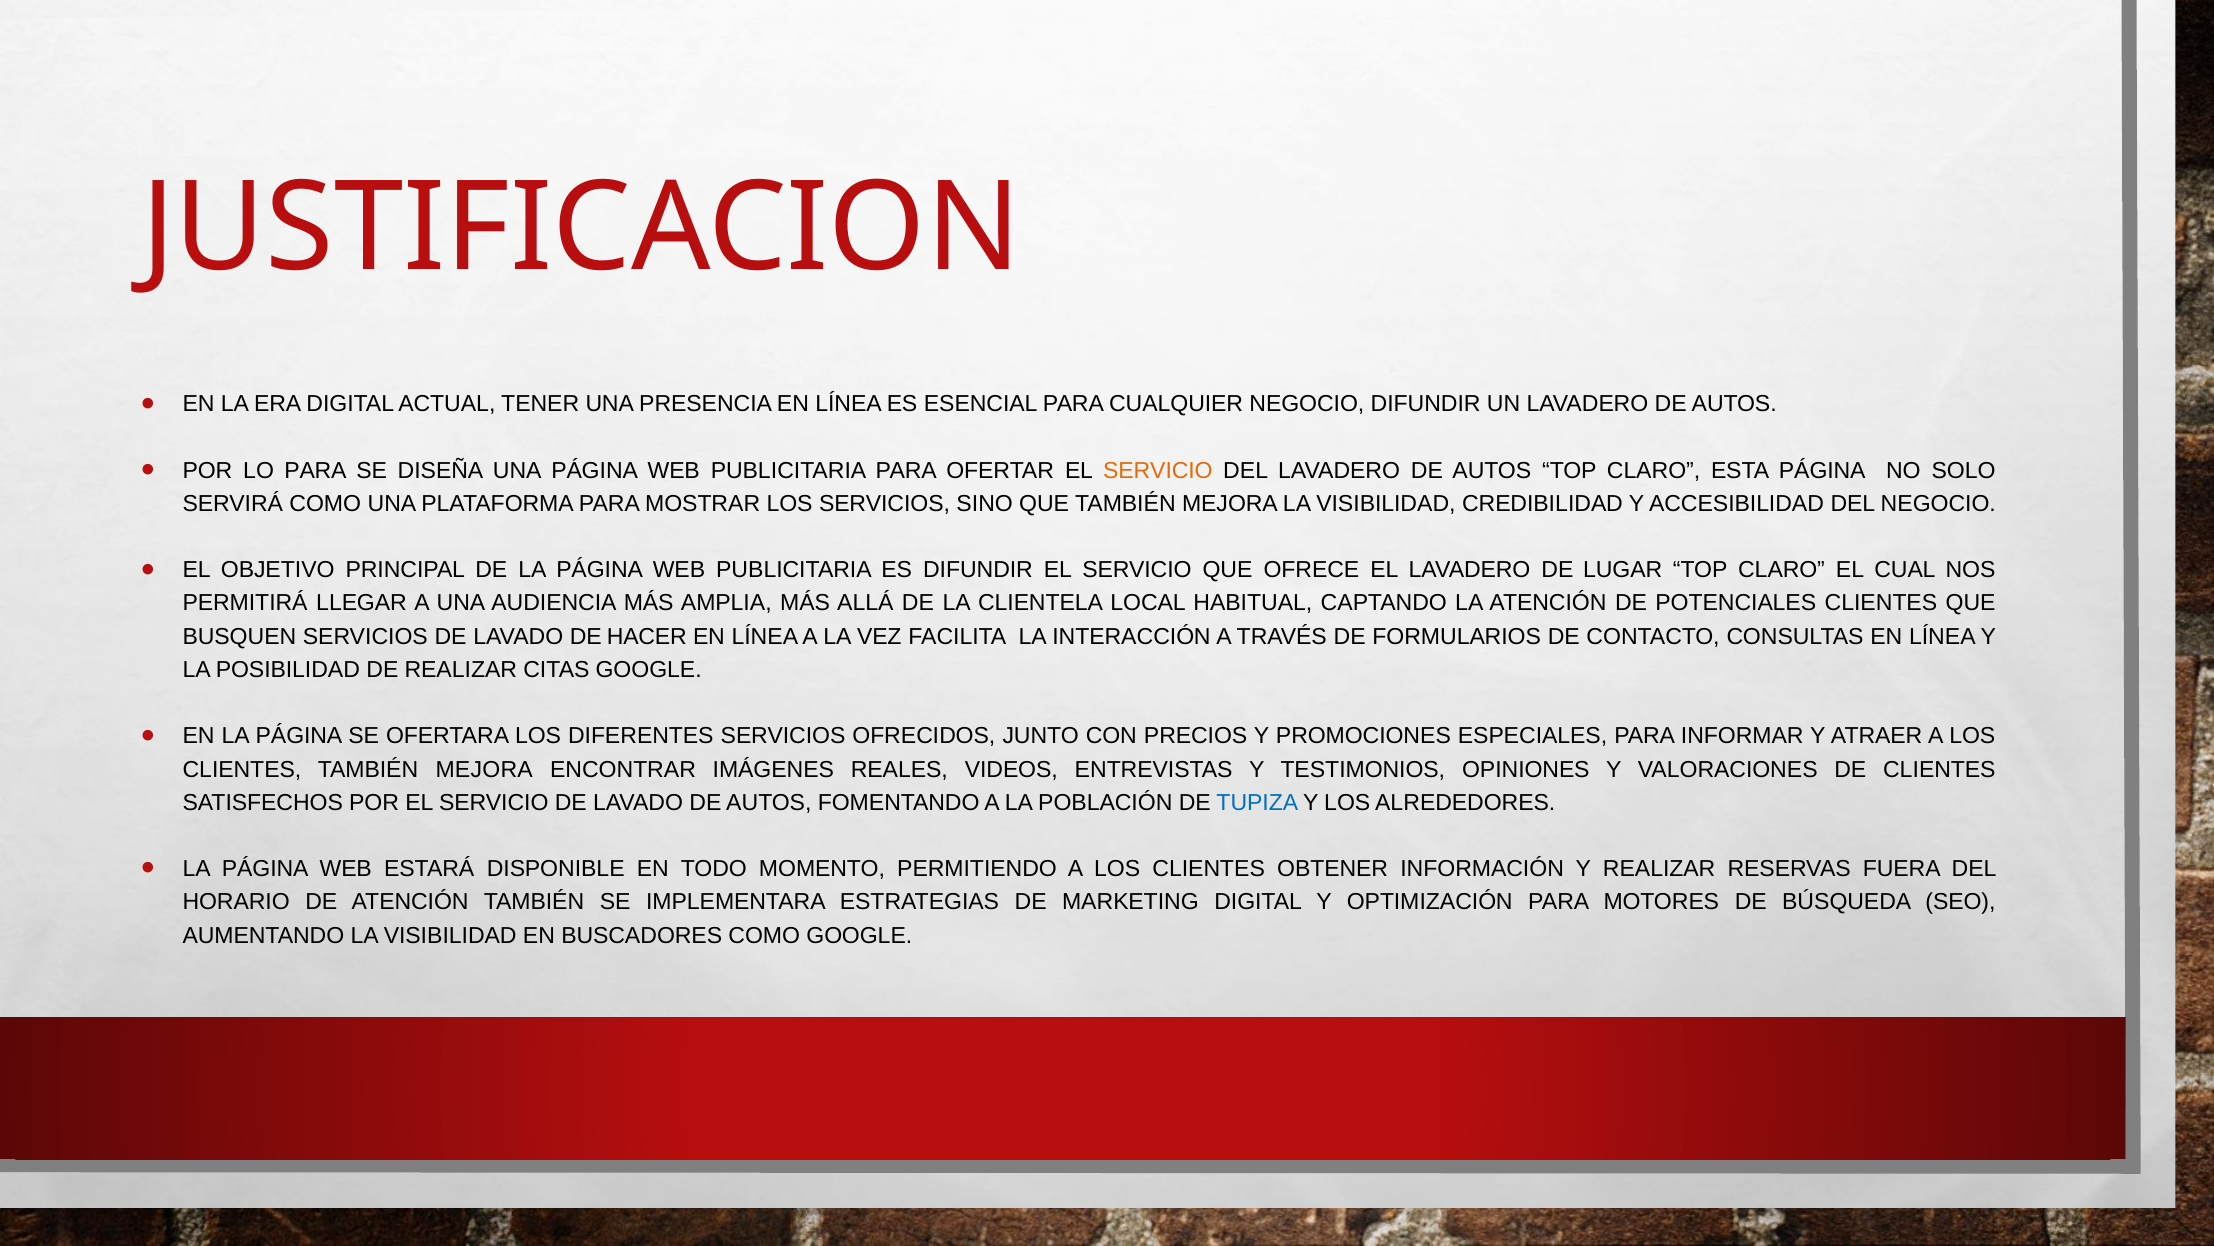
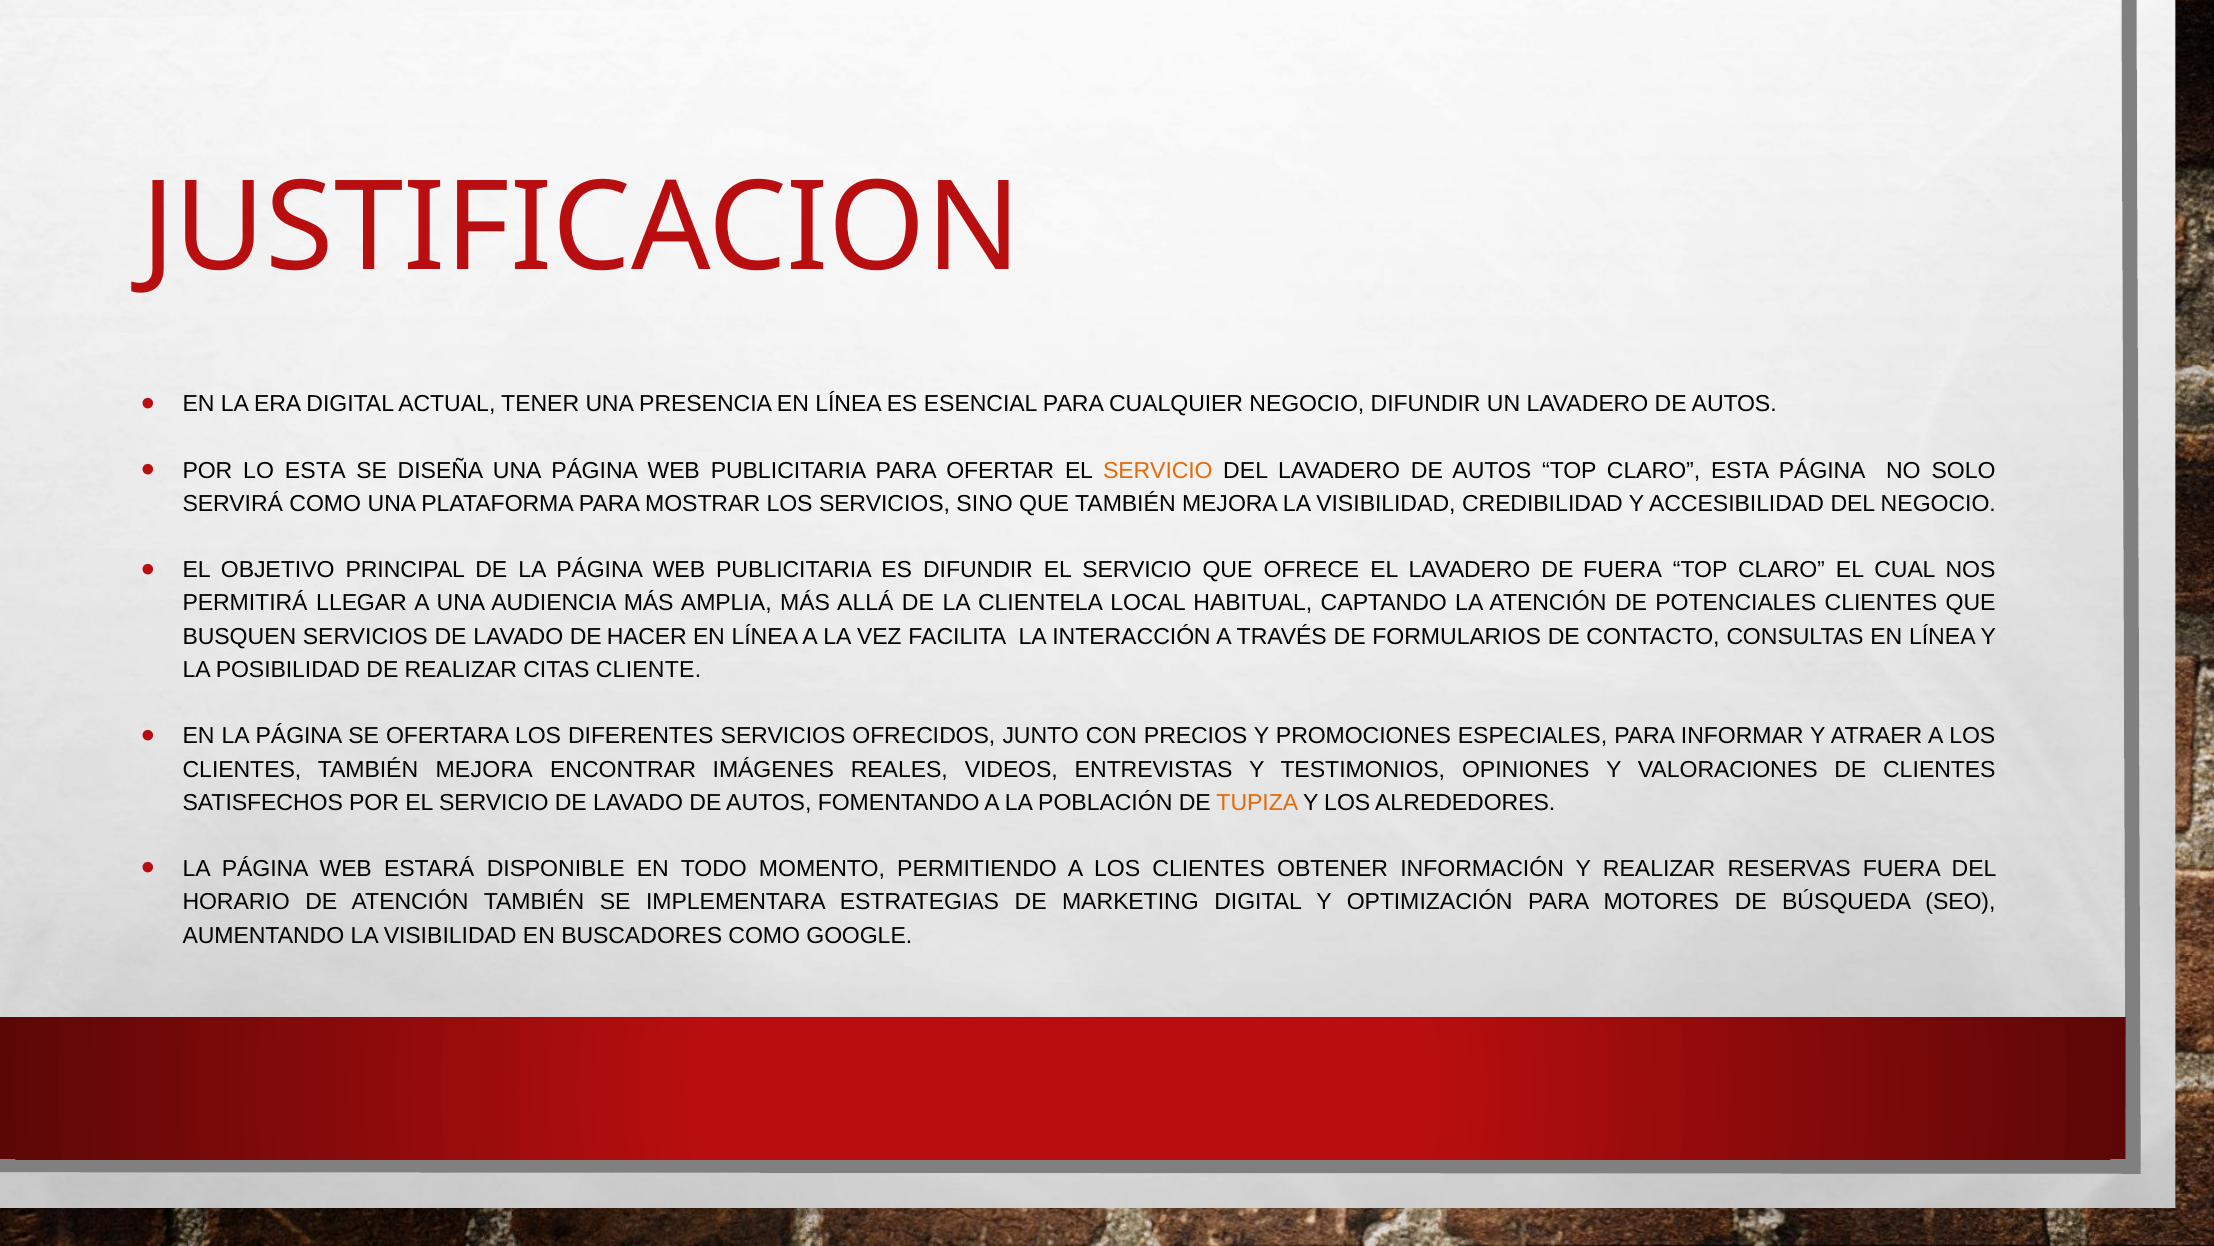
LO PARA: PARA -> ESTA
DE LUGAR: LUGAR -> FUERA
CITAS GOOGLE: GOOGLE -> CLIENTE
TUPIZA colour: blue -> orange
